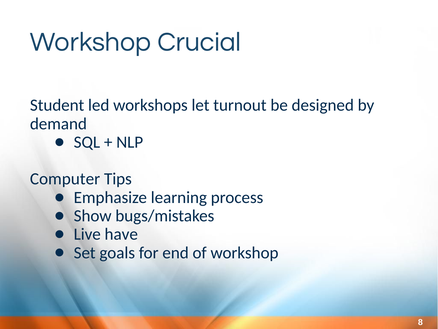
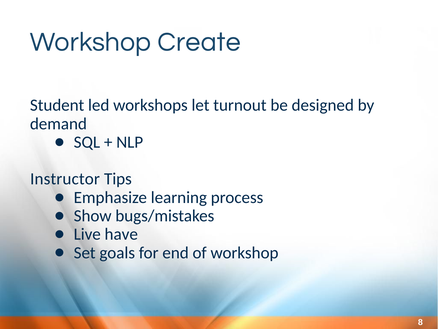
Crucial: Crucial -> Create
Computer: Computer -> Instructor
